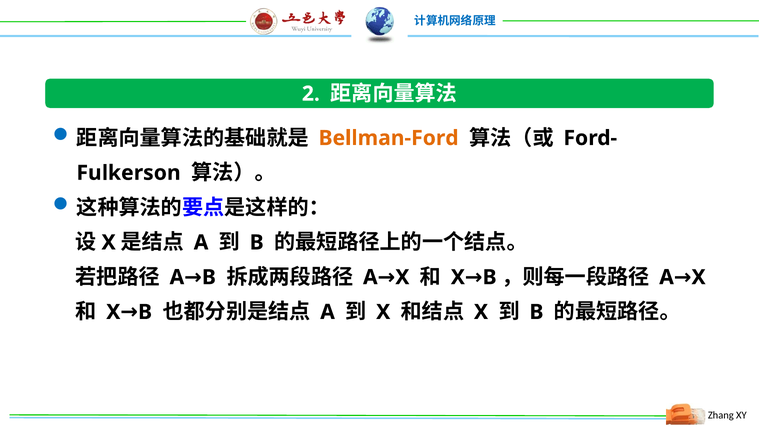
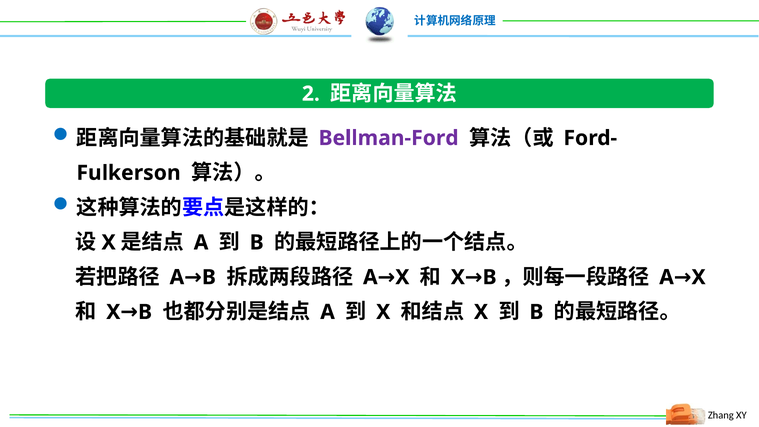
Bellman-Ford colour: orange -> purple
